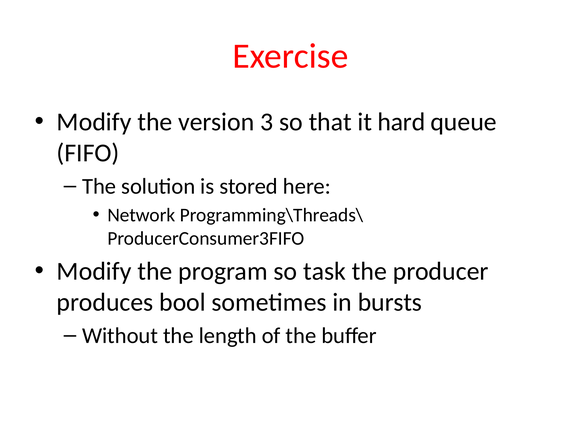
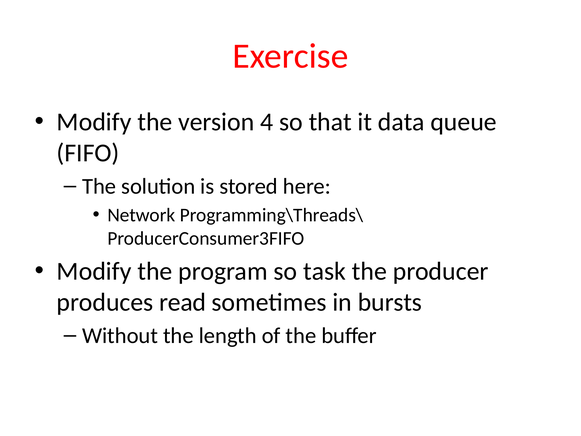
3: 3 -> 4
hard: hard -> data
bool: bool -> read
